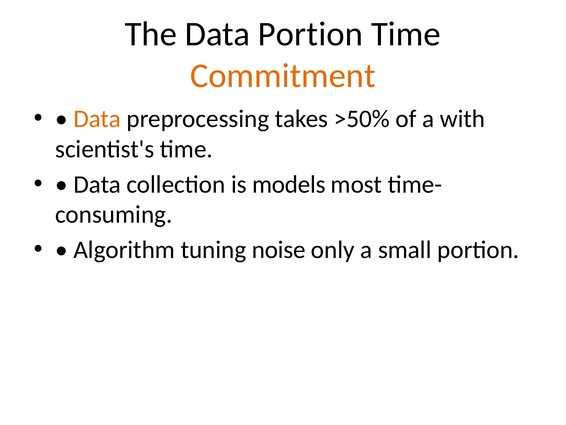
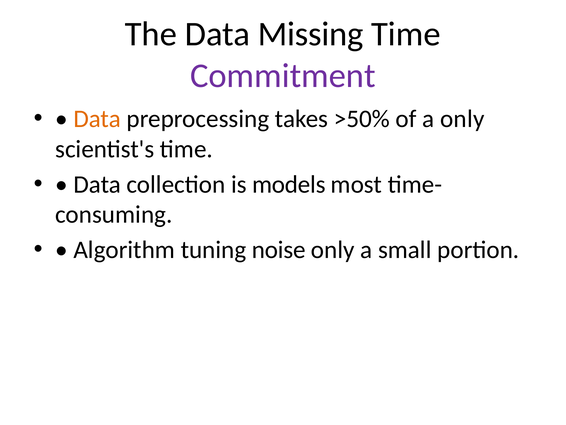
Data Portion: Portion -> Missing
Commitment colour: orange -> purple
a with: with -> only
